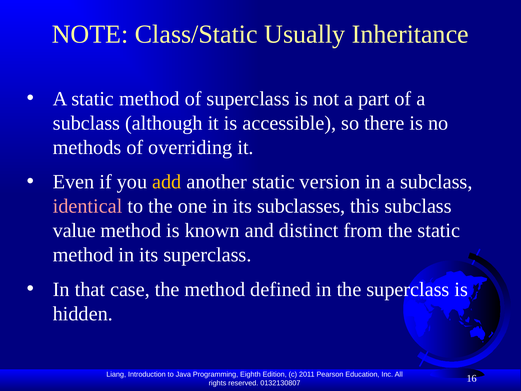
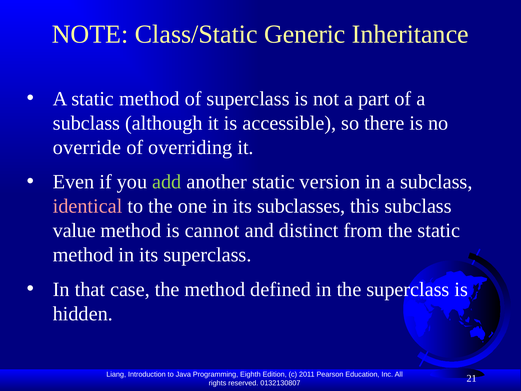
Usually: Usually -> Generic
methods: methods -> override
add colour: yellow -> light green
known: known -> cannot
16: 16 -> 21
